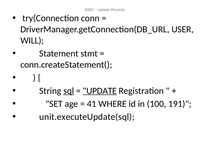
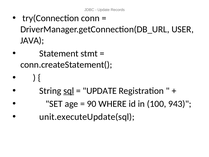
WILL: WILL -> JAVA
UPDATE at (100, 91) underline: present -> none
41: 41 -> 90
191: 191 -> 943
